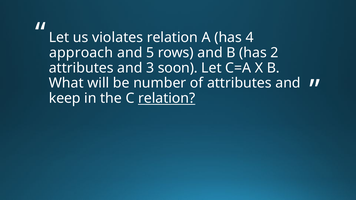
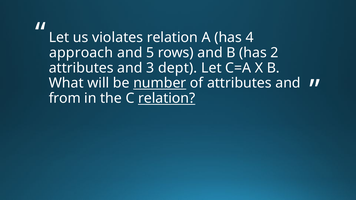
soon: soon -> dept
number underline: none -> present
keep: keep -> from
